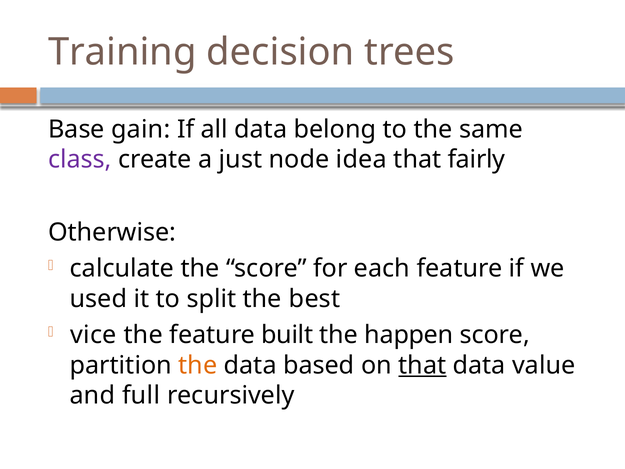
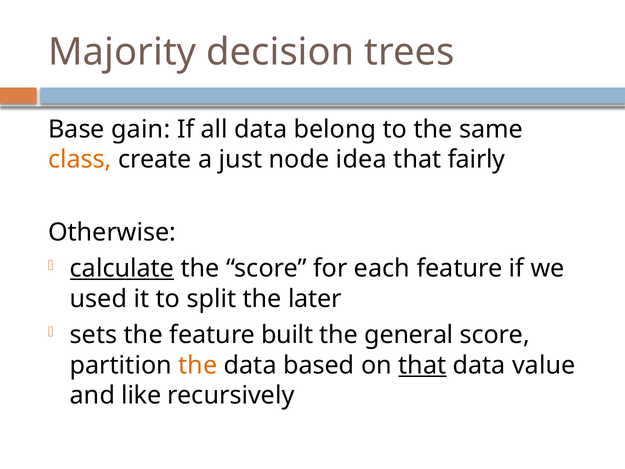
Training: Training -> Majority
class colour: purple -> orange
calculate underline: none -> present
best: best -> later
vice: vice -> sets
happen: happen -> general
full: full -> like
